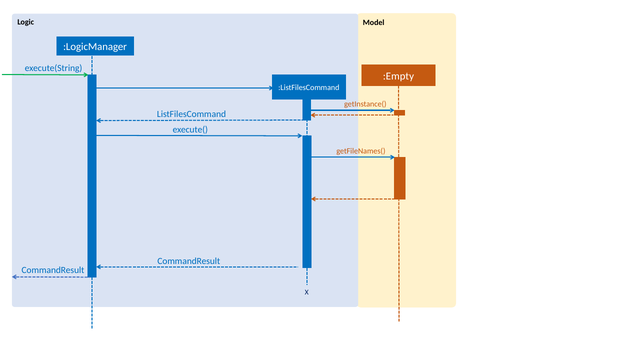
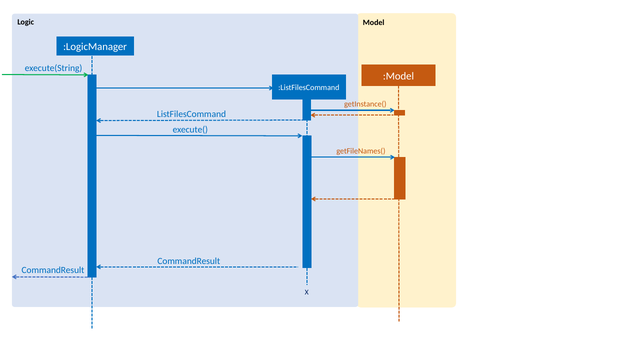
:Empty: :Empty -> :Model
